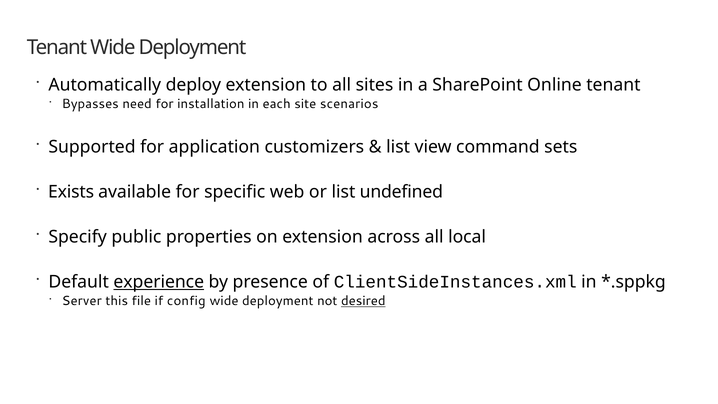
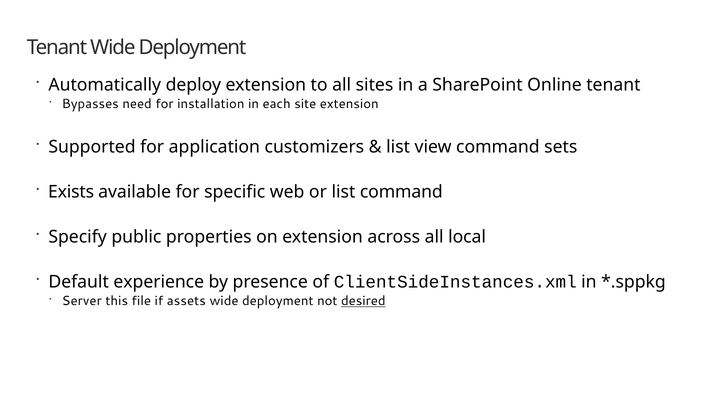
site scenarios: scenarios -> extension
list undefined: undefined -> command
experience underline: present -> none
config: config -> assets
